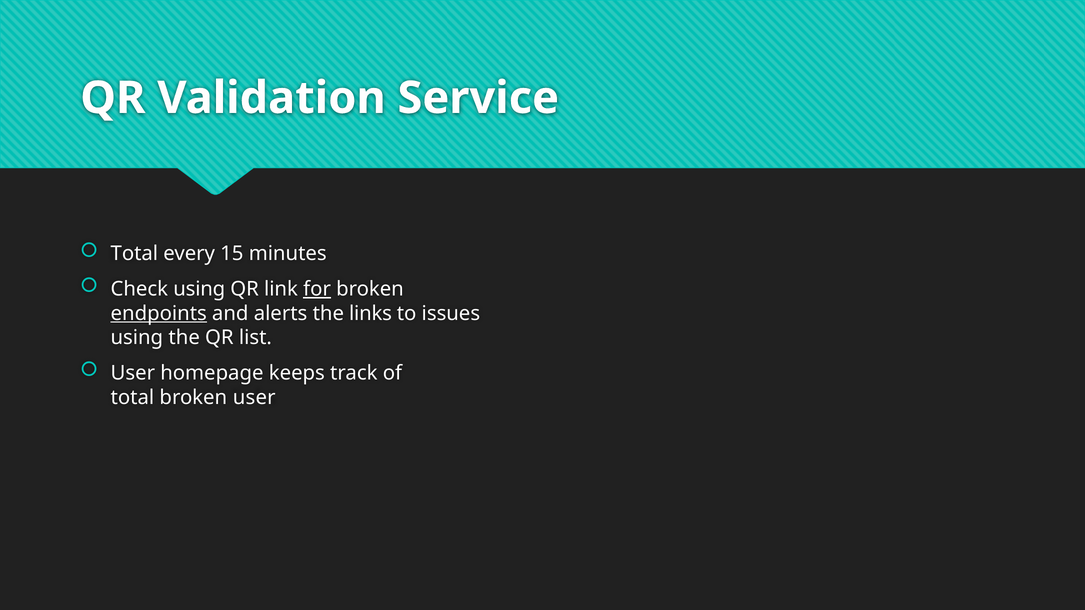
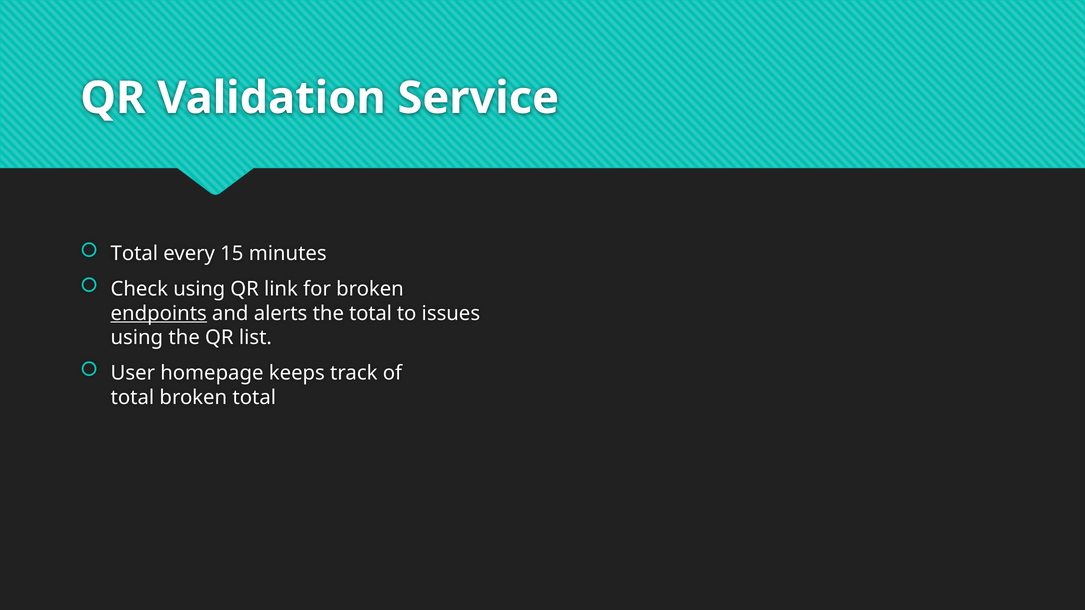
for underline: present -> none
the links: links -> total
broken user: user -> total
